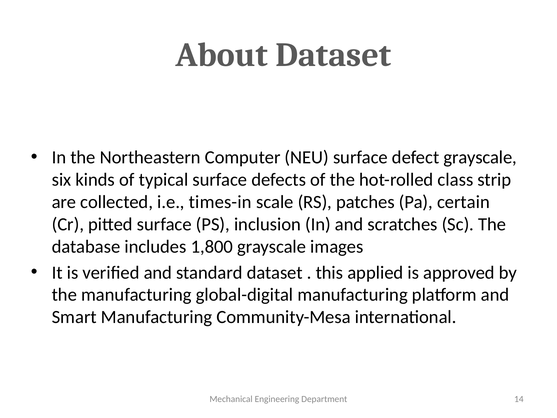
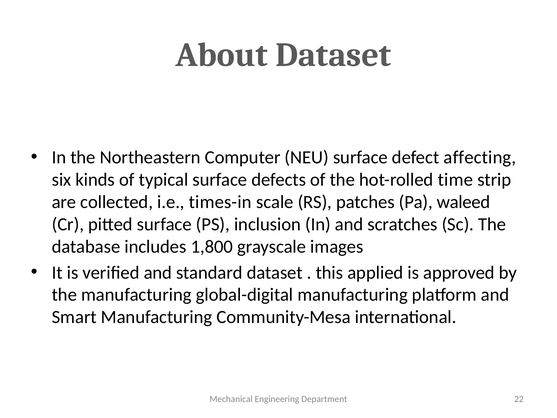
defect grayscale: grayscale -> affecting
class: class -> time
certain: certain -> waleed
14: 14 -> 22
